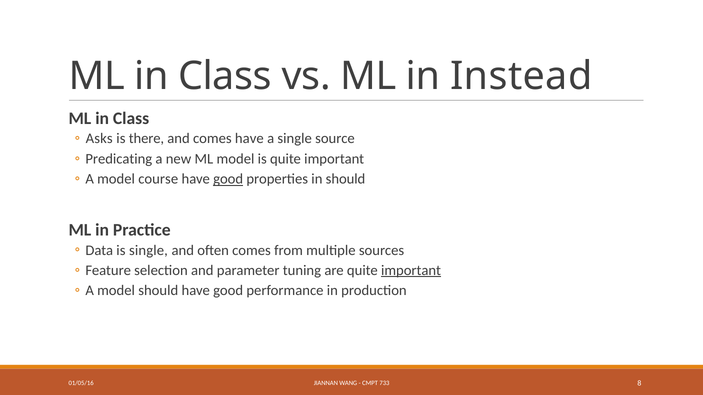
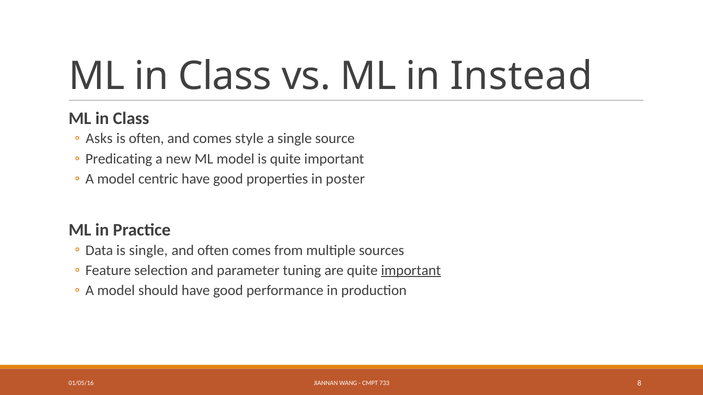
is there: there -> often
comes have: have -> style
course: course -> centric
good at (228, 179) underline: present -> none
in should: should -> poster
